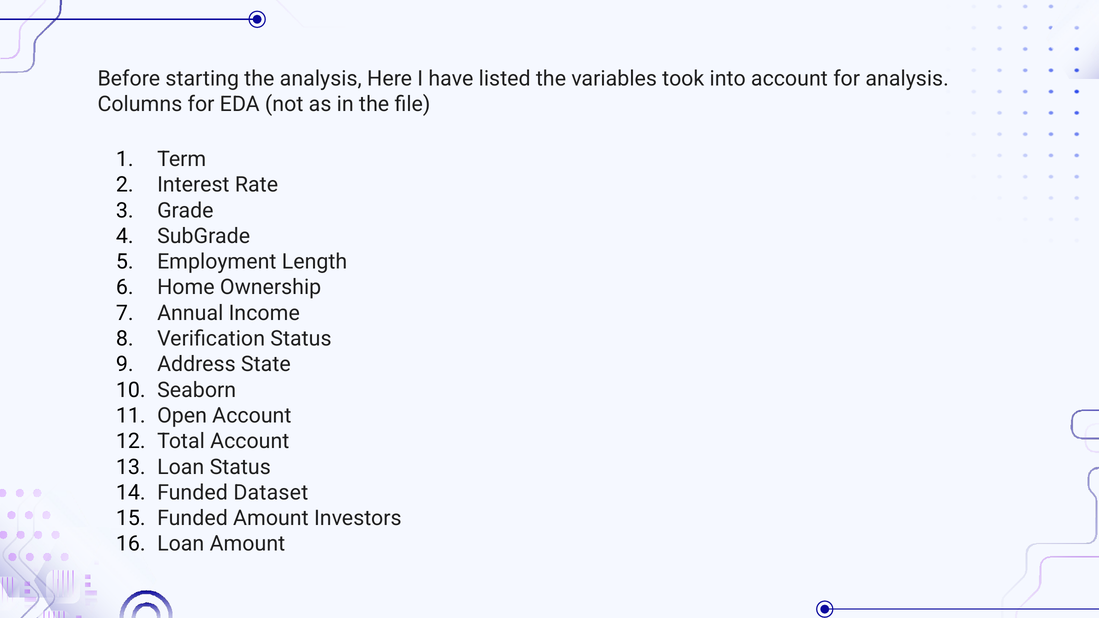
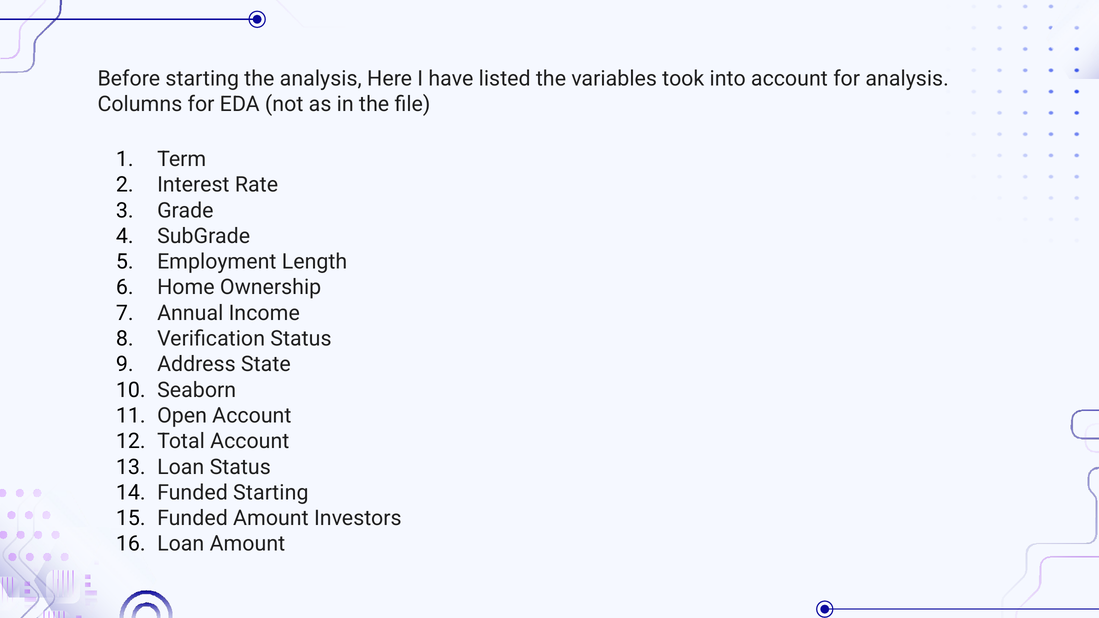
Funded Dataset: Dataset -> Starting
